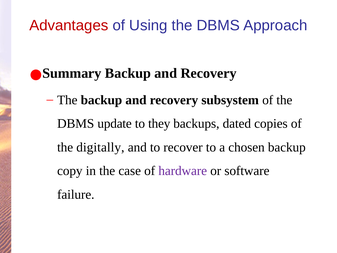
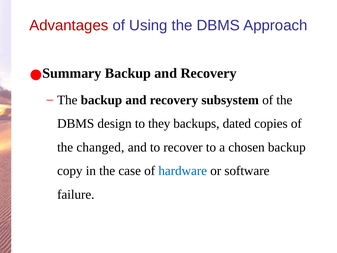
update: update -> design
digitally: digitally -> changed
hardware colour: purple -> blue
